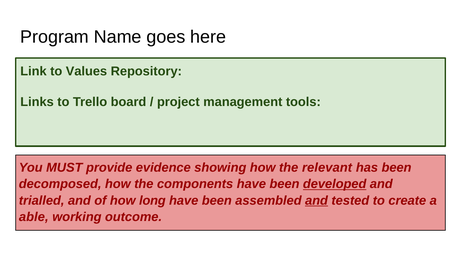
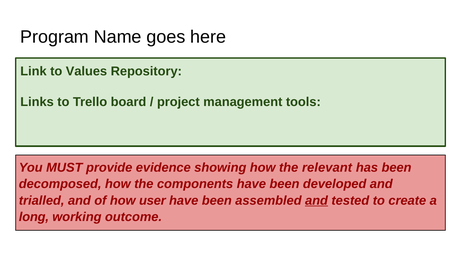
developed underline: present -> none
long: long -> user
able: able -> long
